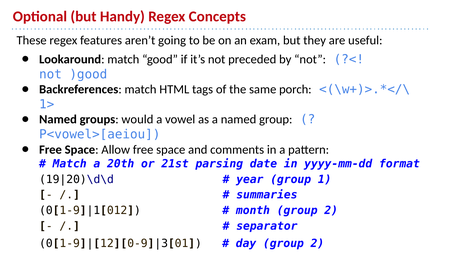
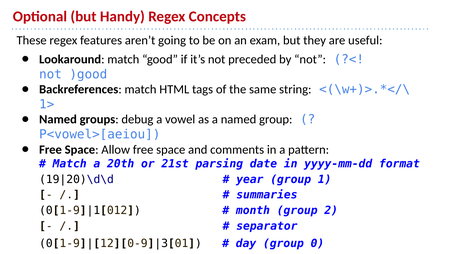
porch: porch -> string
would: would -> debug
day group 2: 2 -> 0
